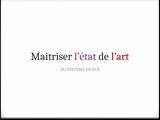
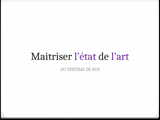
l’art colour: red -> purple
